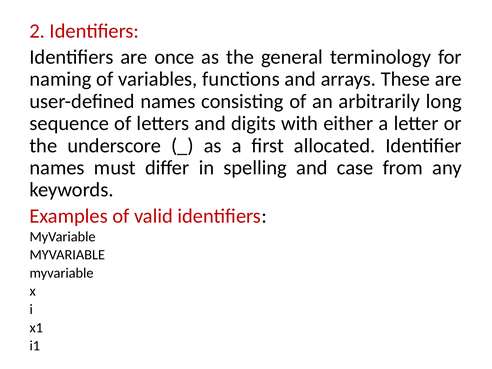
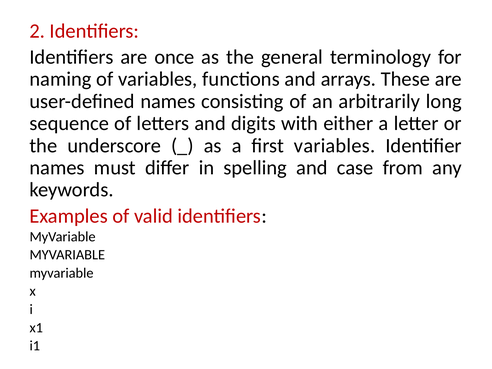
first allocated: allocated -> variables
